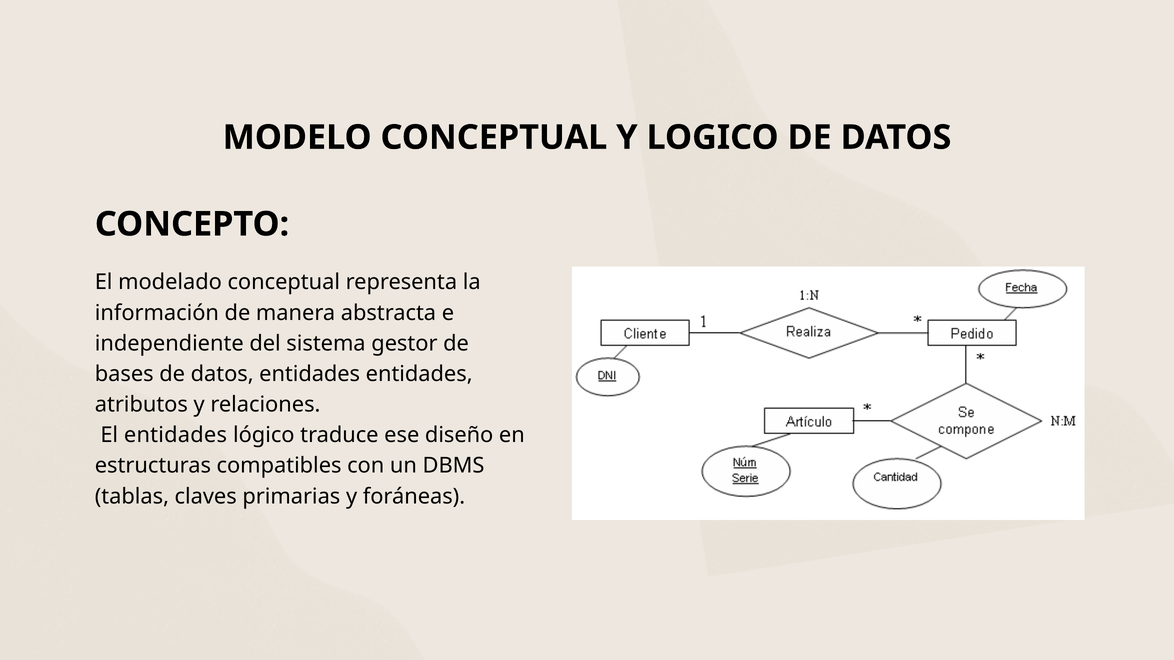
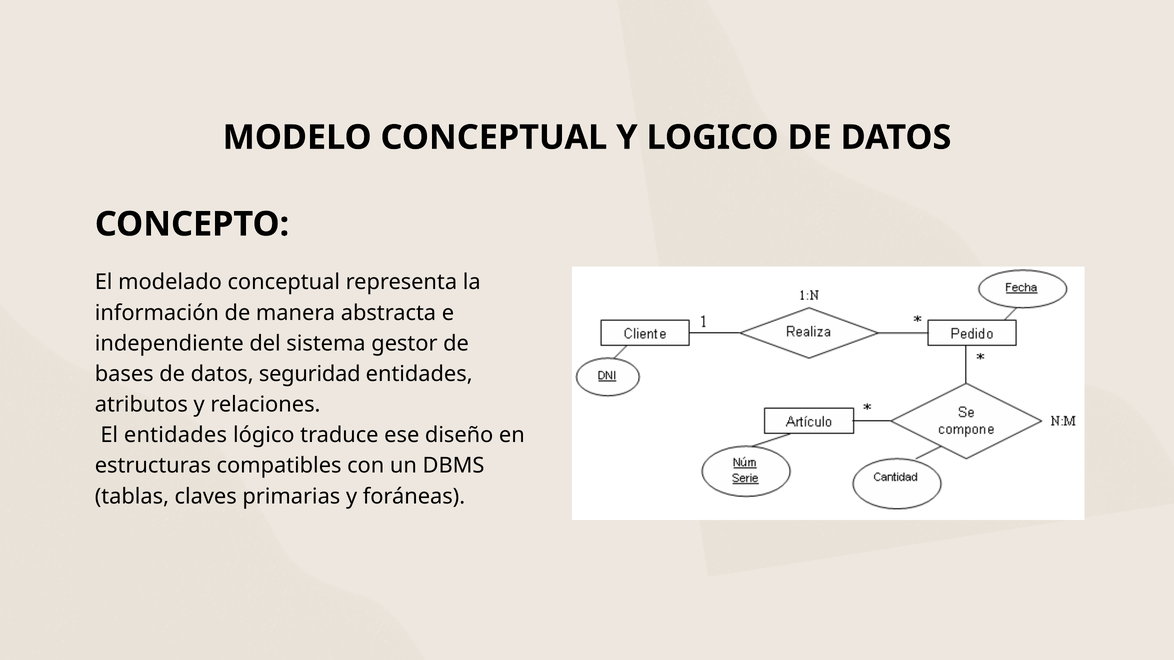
datos entidades: entidades -> seguridad
